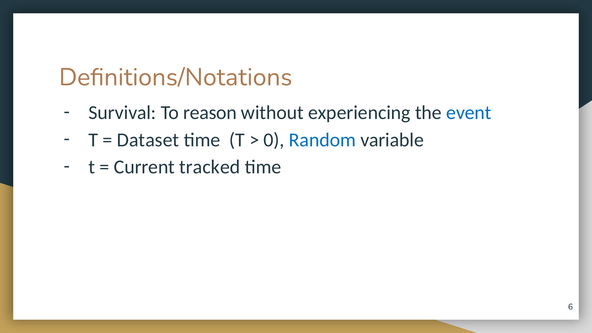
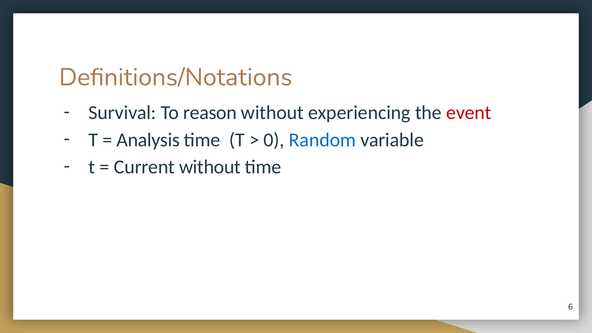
event colour: blue -> red
Dataset: Dataset -> Analysis
Current tracked: tracked -> without
